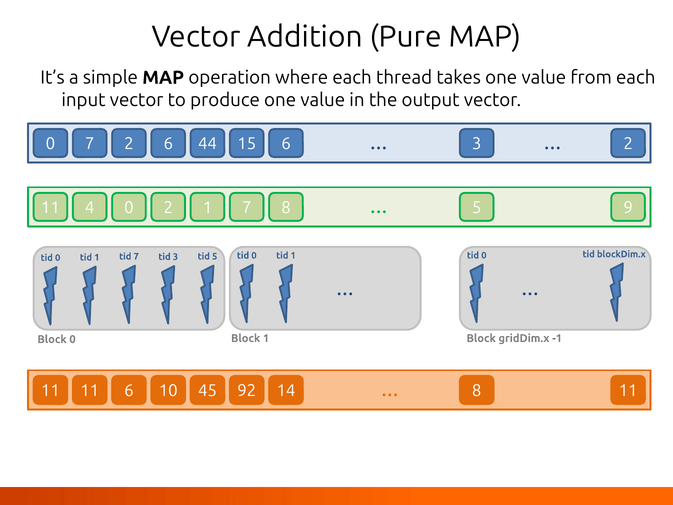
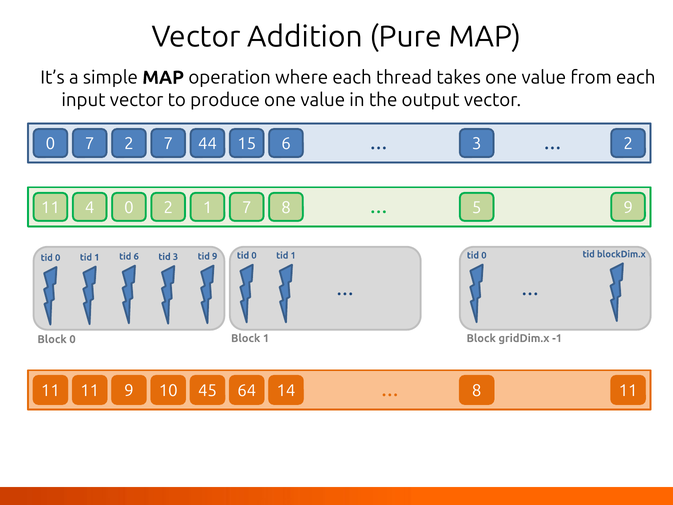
2 6: 6 -> 7
tid 7: 7 -> 6
tid 5: 5 -> 9
11 6: 6 -> 9
92: 92 -> 64
